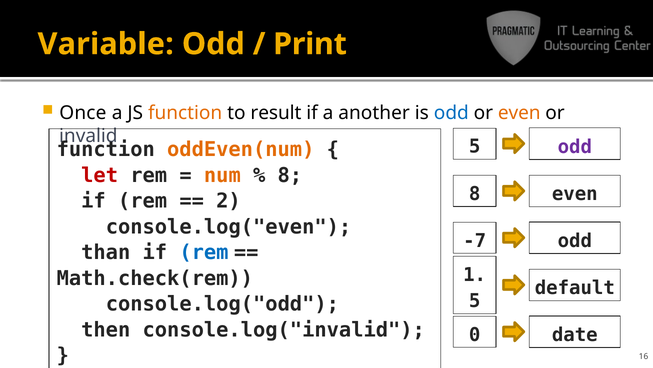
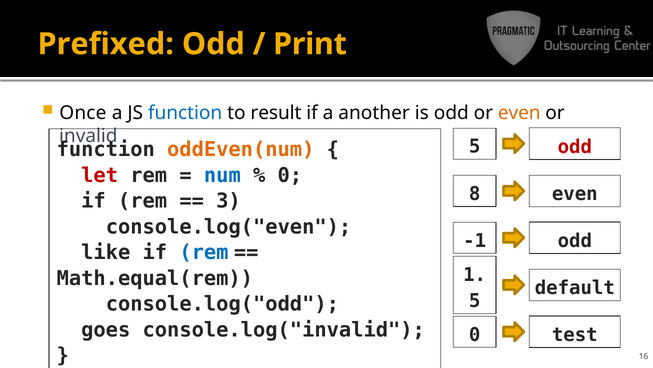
Variable: Variable -> Prefixed
function at (185, 113) colour: orange -> blue
odd at (451, 113) colour: blue -> black
odd at (575, 146) colour: purple -> red
num colour: orange -> blue
8 at (290, 175): 8 -> 0
2: 2 -> 3
-7: -7 -> -1
than: than -> like
Math.check(rem: Math.check(rem -> Math.equal(rem
then: then -> goes
date: date -> test
